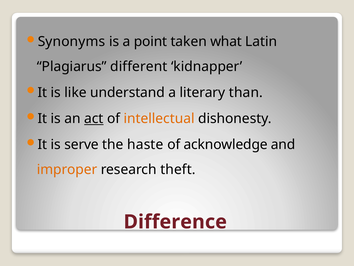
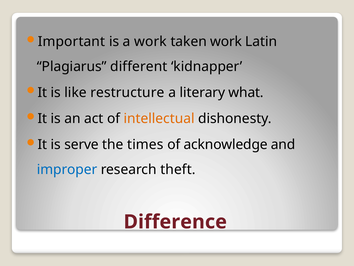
Synonyms: Synonyms -> Important
a point: point -> work
taken what: what -> work
understand: understand -> restructure
than: than -> what
act underline: present -> none
haste: haste -> times
improper colour: orange -> blue
